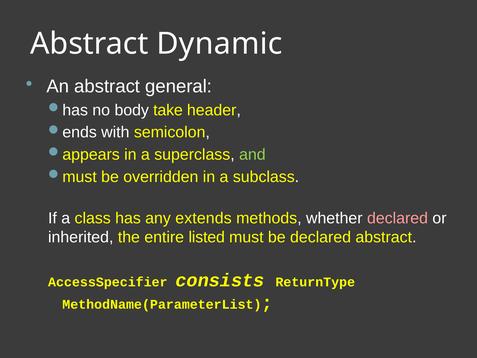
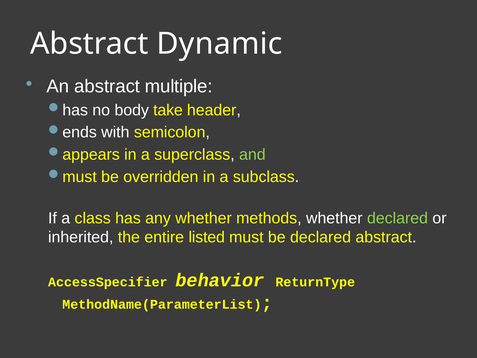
general: general -> multiple
any extends: extends -> whether
declared at (398, 218) colour: pink -> light green
consists: consists -> behavior
